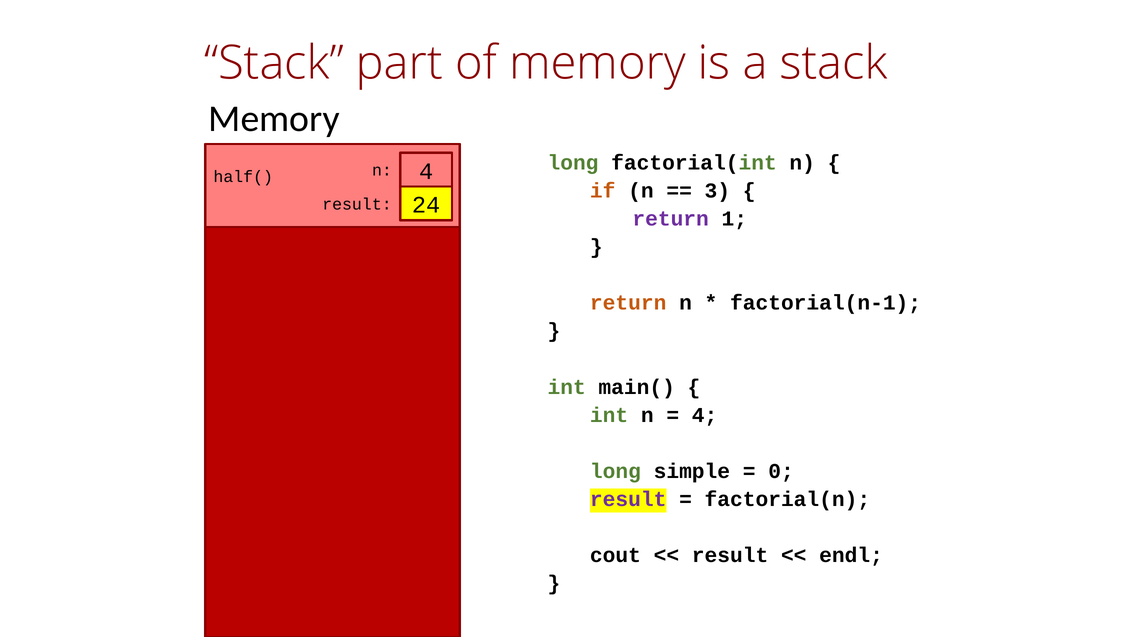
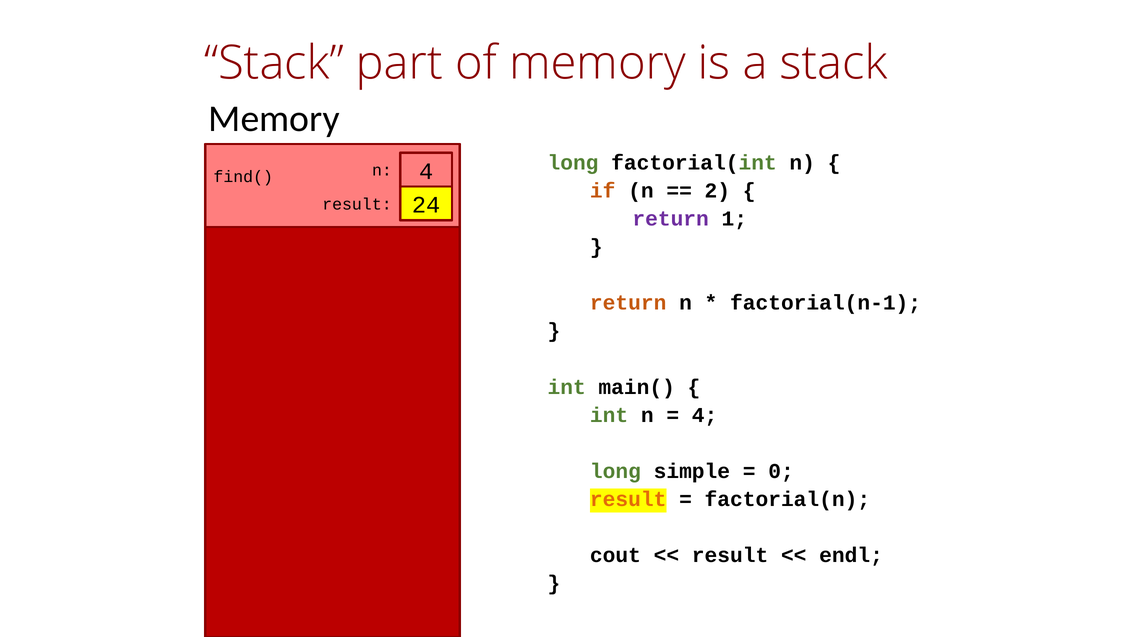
half(: half( -> find(
3: 3 -> 2
result at (628, 499) colour: purple -> orange
